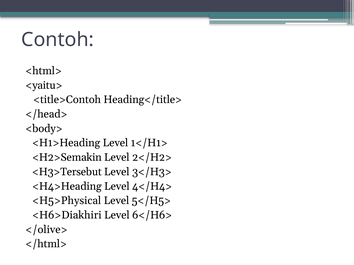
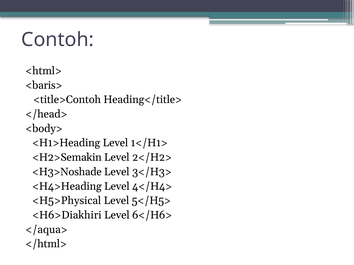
<yaitu>: <yaitu> -> <baris>
<H3>Tersebut: <H3>Tersebut -> <H3>Noshade
</olive>: </olive> -> </aqua>
